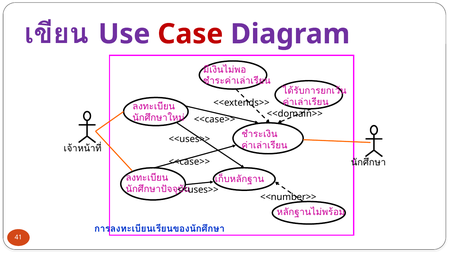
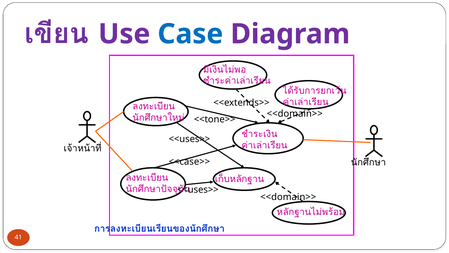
Case colour: red -> blue
<<case>> at (215, 119): <<case>> -> <<tone>>
<<number>> at (288, 197): <<number>> -> <<domain>>
